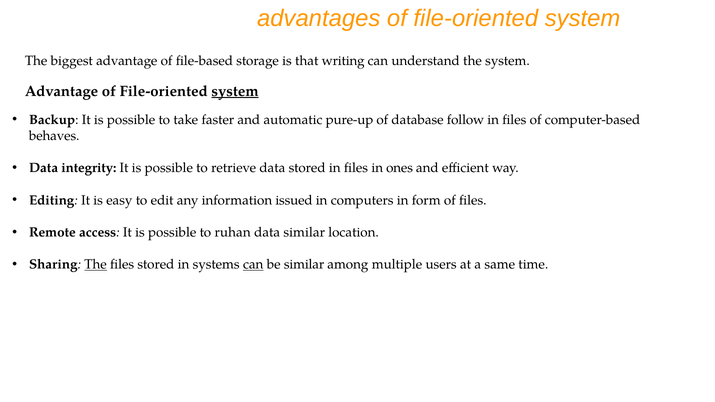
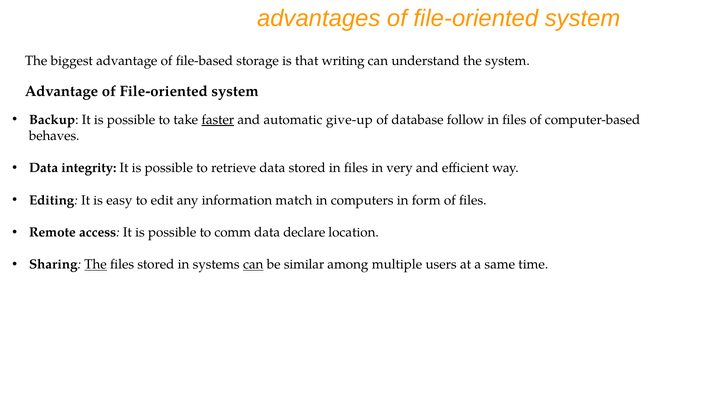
system at (235, 91) underline: present -> none
faster underline: none -> present
pure-up: pure-up -> give-up
ones: ones -> very
issued: issued -> match
ruhan: ruhan -> comm
data similar: similar -> declare
